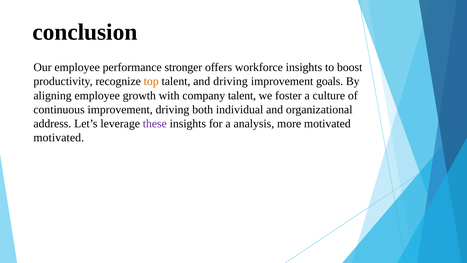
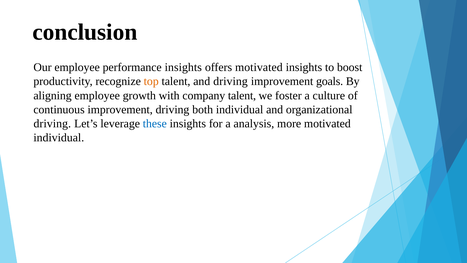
performance stronger: stronger -> insights
offers workforce: workforce -> motivated
address at (52, 123): address -> driving
these colour: purple -> blue
motivated at (59, 137): motivated -> individual
